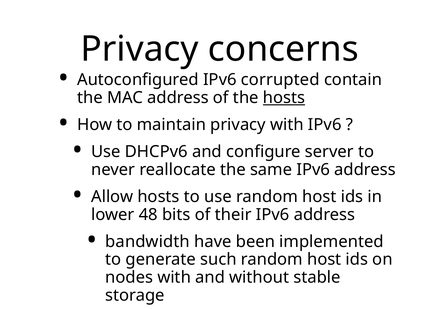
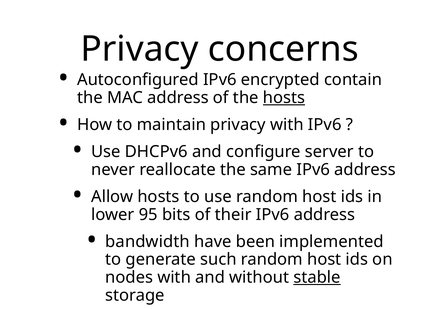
corrupted: corrupted -> encrypted
48: 48 -> 95
stable underline: none -> present
